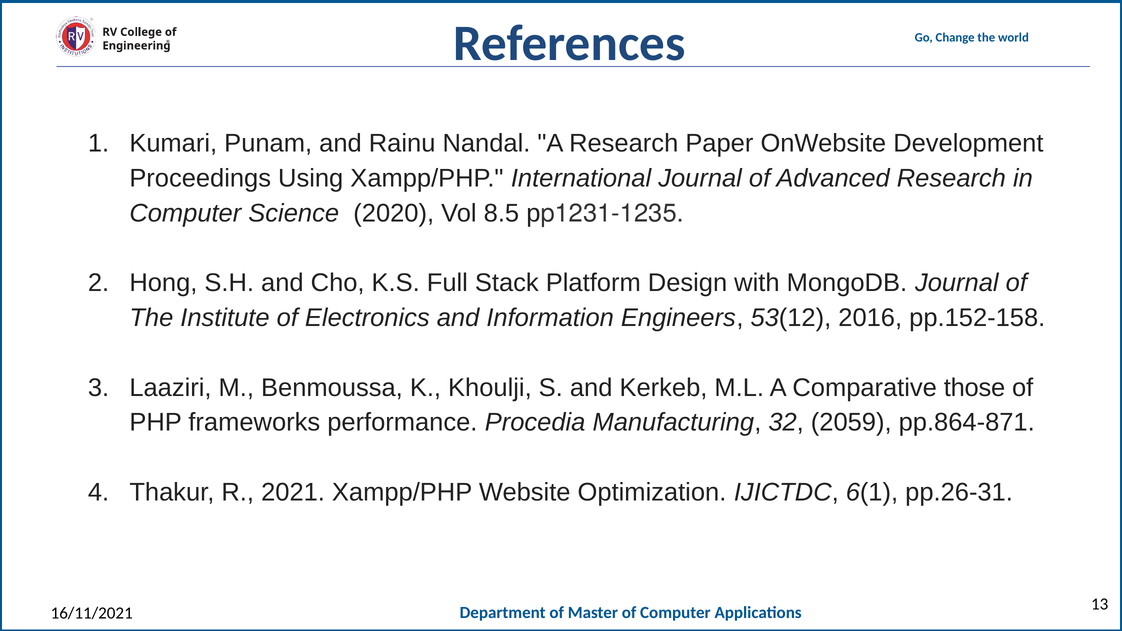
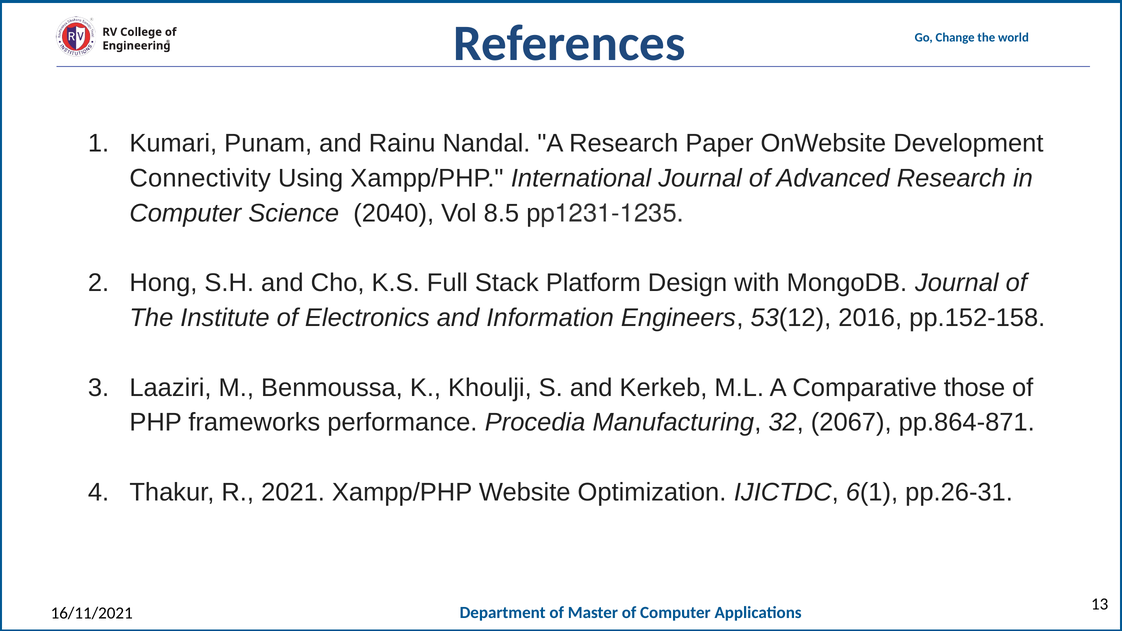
Proceedings: Proceedings -> Connectivity
2020: 2020 -> 2040
2059: 2059 -> 2067
